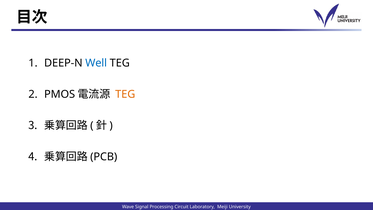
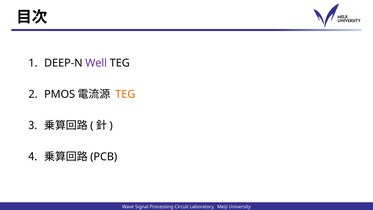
Well colour: blue -> purple
